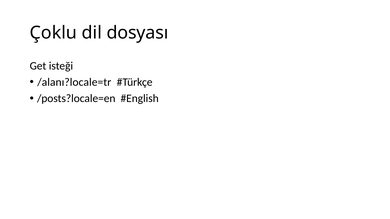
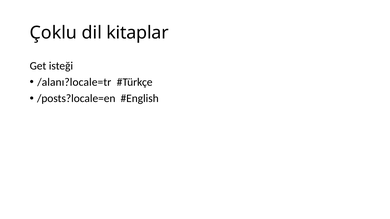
dosyası: dosyası -> kitaplar
